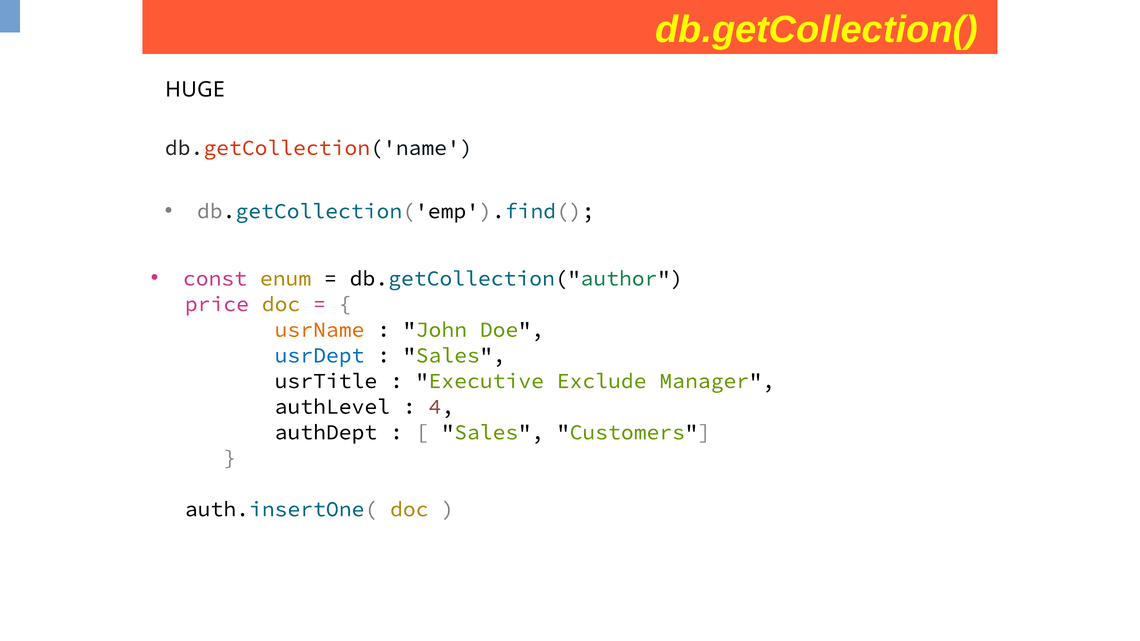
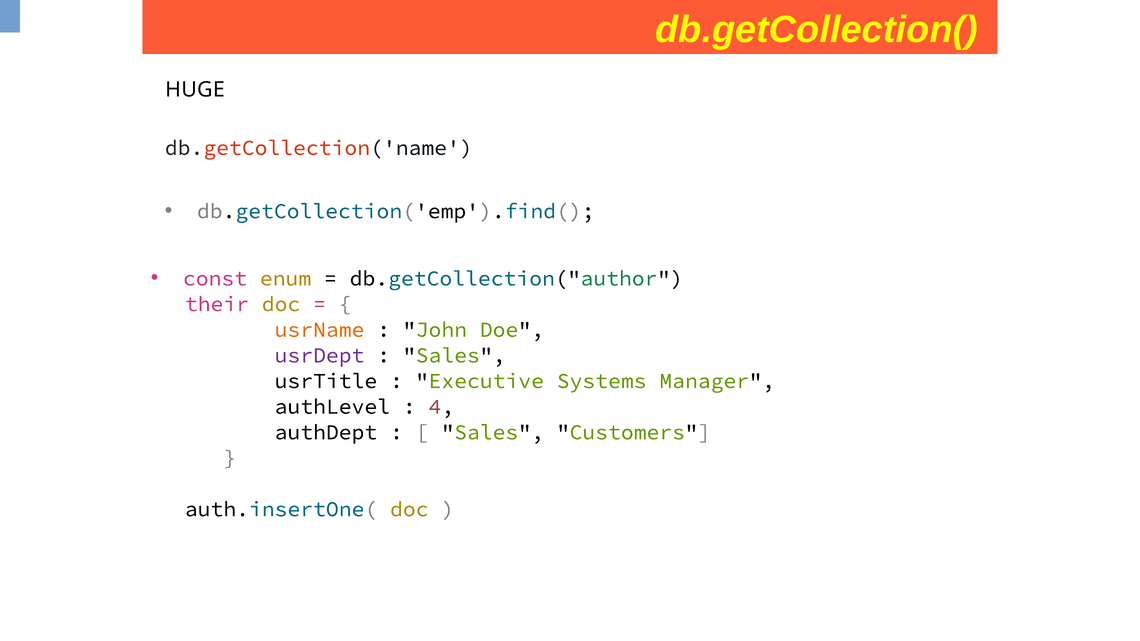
price: price -> their
usrDept colour: blue -> purple
Exclude: Exclude -> Systems
